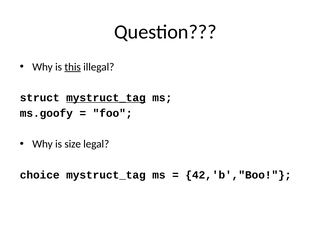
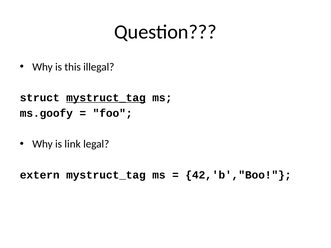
this underline: present -> none
size: size -> link
choice: choice -> extern
